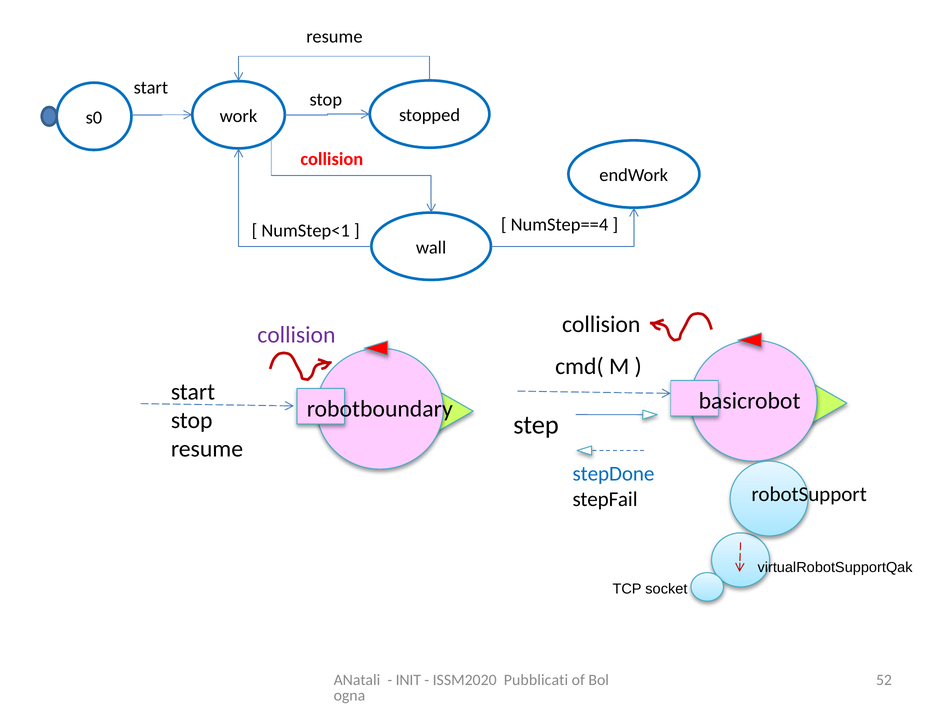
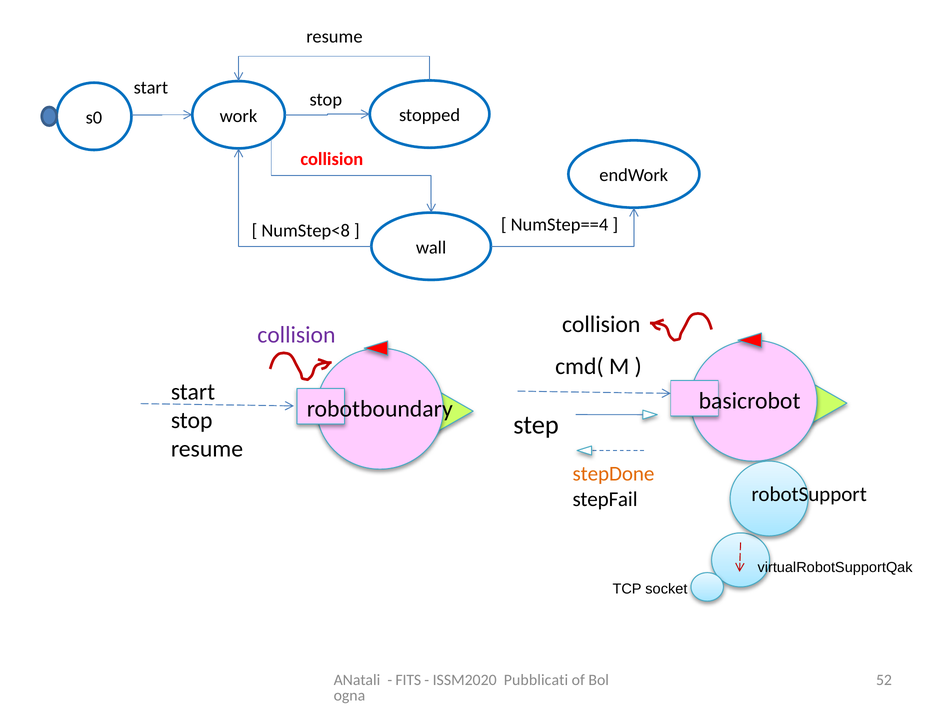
NumStep<1: NumStep<1 -> NumStep<8
stepDone colour: blue -> orange
INIT: INIT -> FITS
